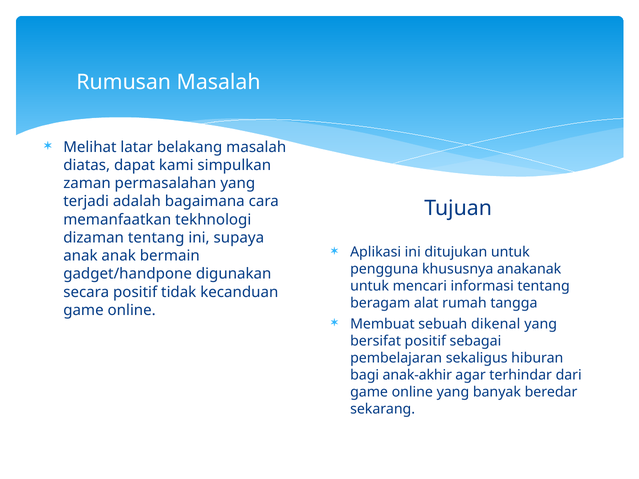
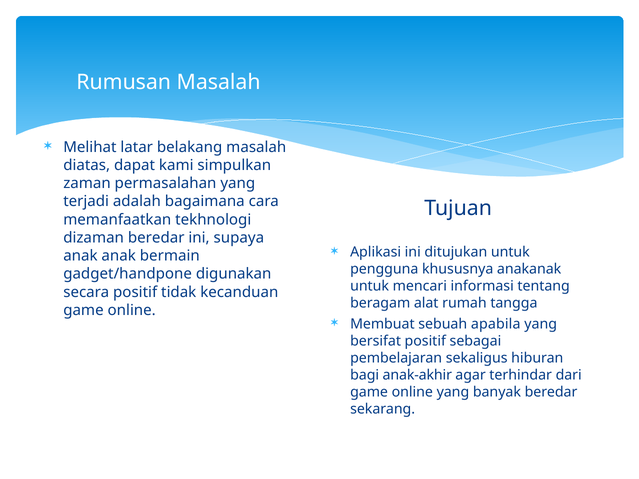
dizaman tentang: tentang -> beredar
dikenal: dikenal -> apabila
